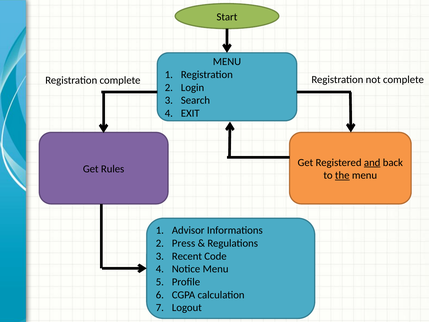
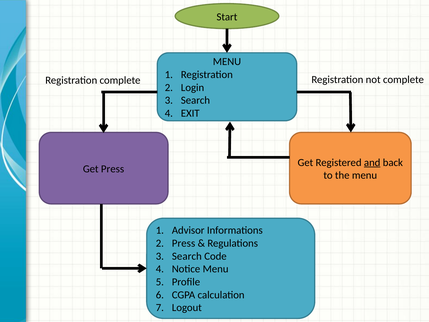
Get Rules: Rules -> Press
the underline: present -> none
Recent at (187, 256): Recent -> Search
